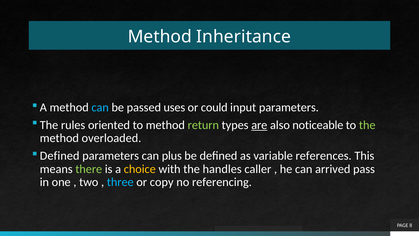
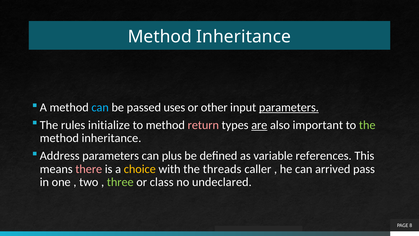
could: could -> other
parameters at (289, 107) underline: none -> present
oriented: oriented -> initialize
return colour: light green -> pink
noticeable: noticeable -> important
overloaded at (111, 138): overloaded -> inheritance
Defined at (60, 156): Defined -> Address
there colour: light green -> pink
handles: handles -> threads
three colour: light blue -> light green
copy: copy -> class
referencing: referencing -> undeclared
